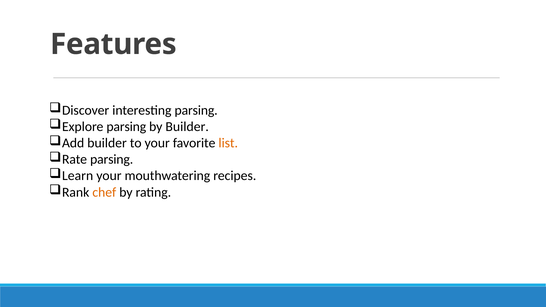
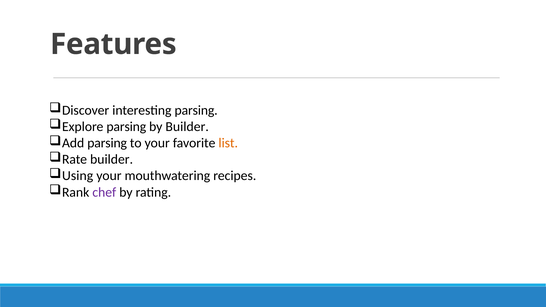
Add builder: builder -> parsing
Rate parsing: parsing -> builder
Learn: Learn -> Using
chef colour: orange -> purple
